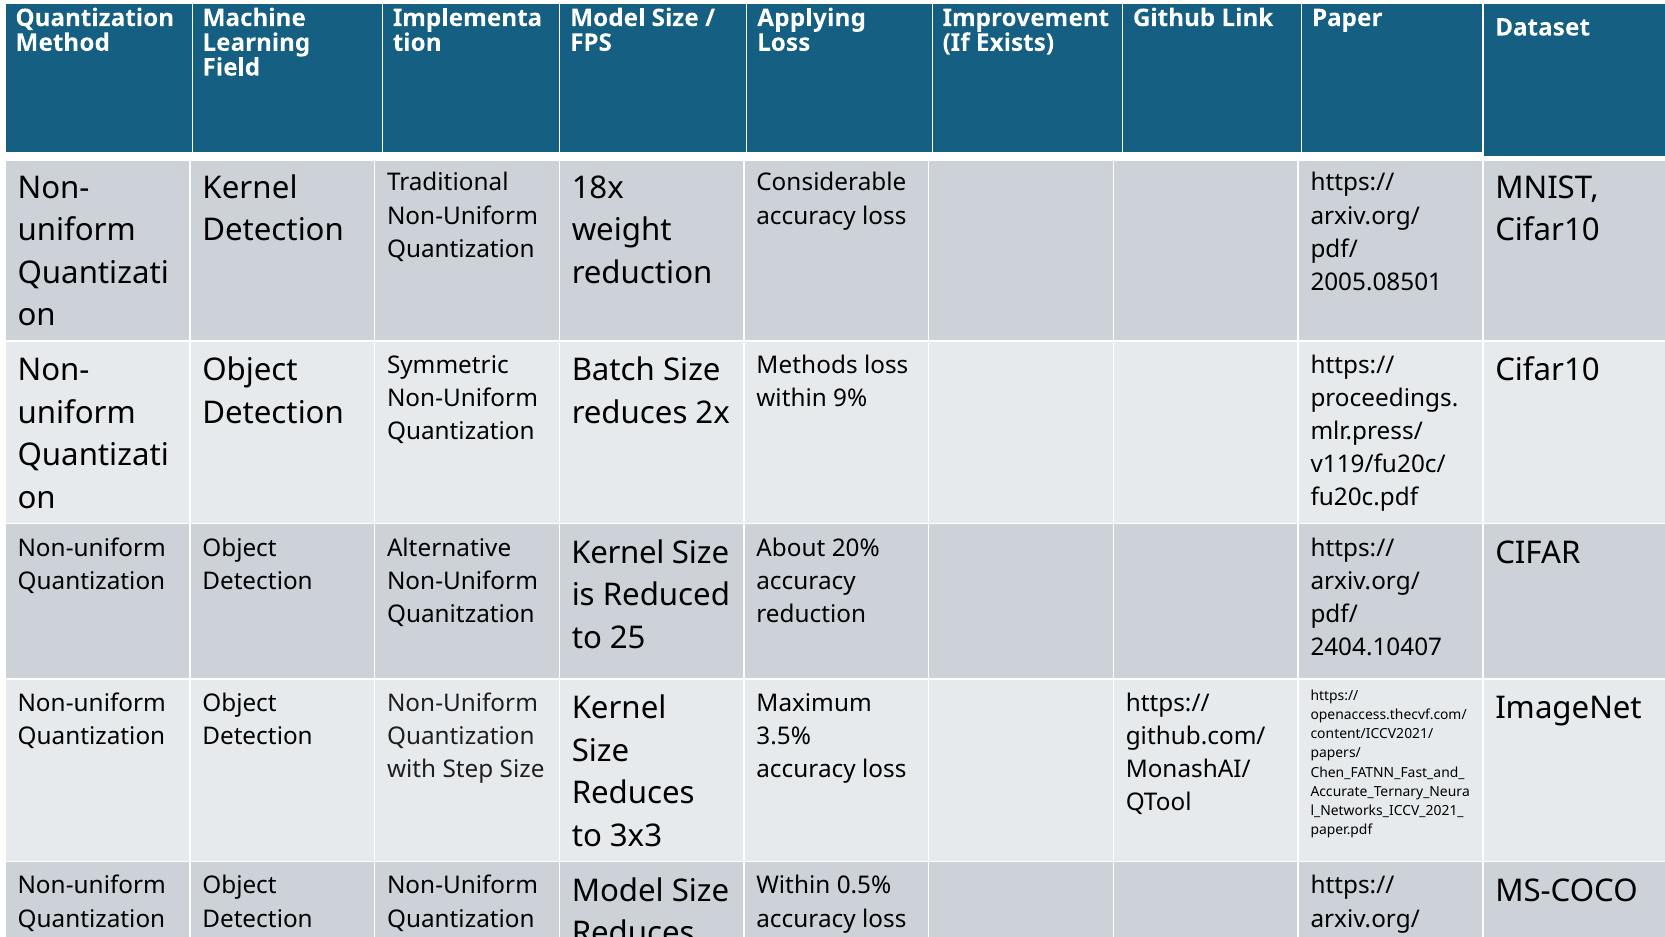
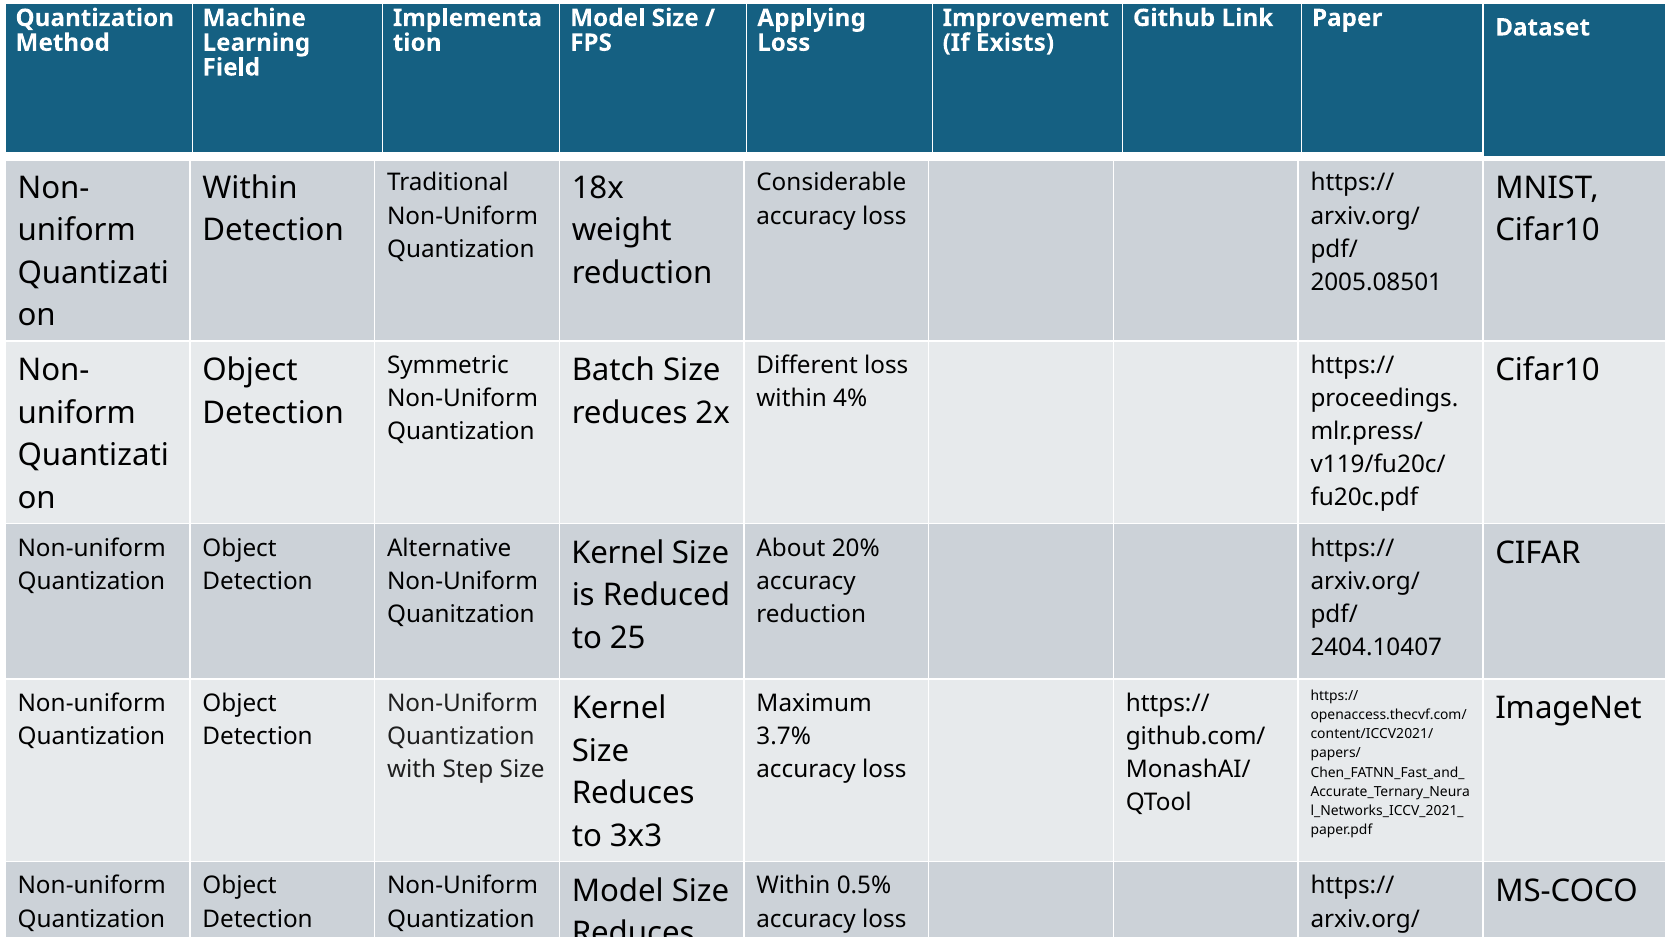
Kernel at (250, 188): Kernel -> Within
Methods: Methods -> Different
9%: 9% -> 4%
3.5%: 3.5% -> 3.7%
